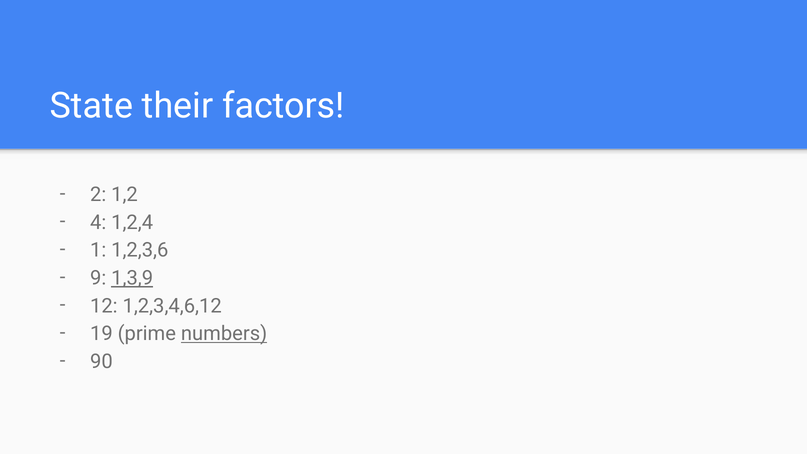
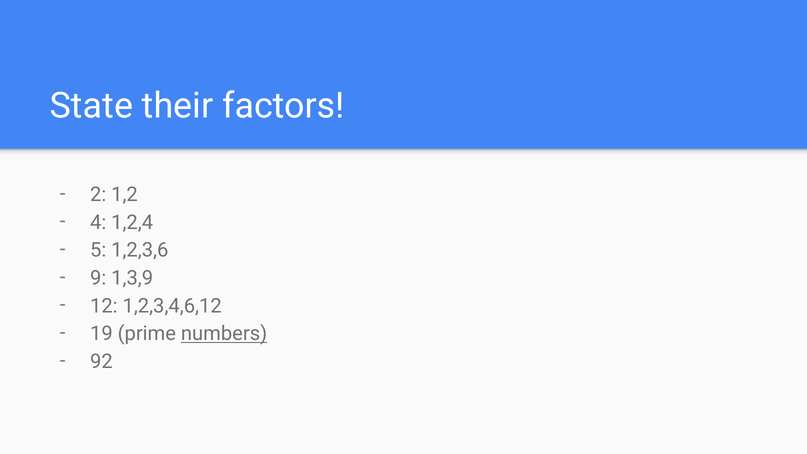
1: 1 -> 5
1,3,9 underline: present -> none
90: 90 -> 92
